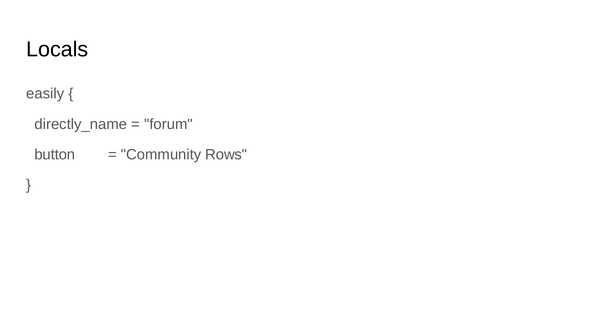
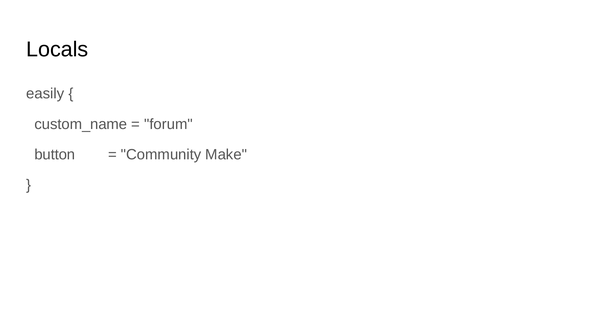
directly_name: directly_name -> custom_name
Rows: Rows -> Make
